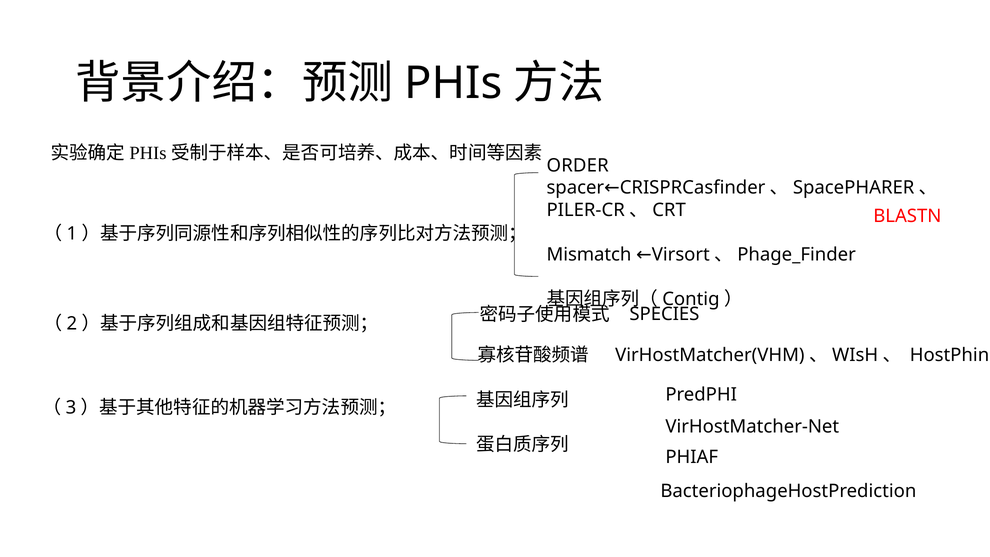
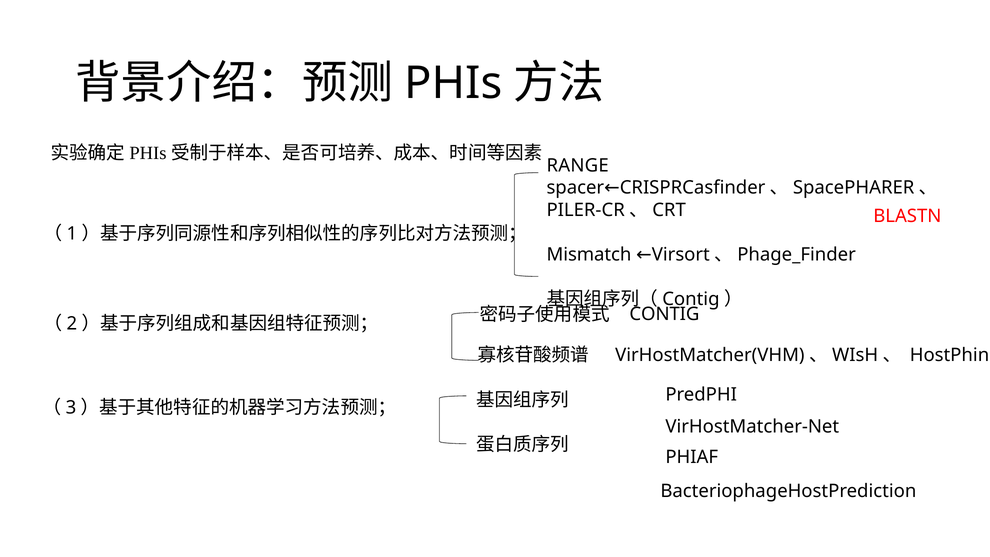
ORDER: ORDER -> RANGE
SPECIES: SPECIES -> CONTIG
